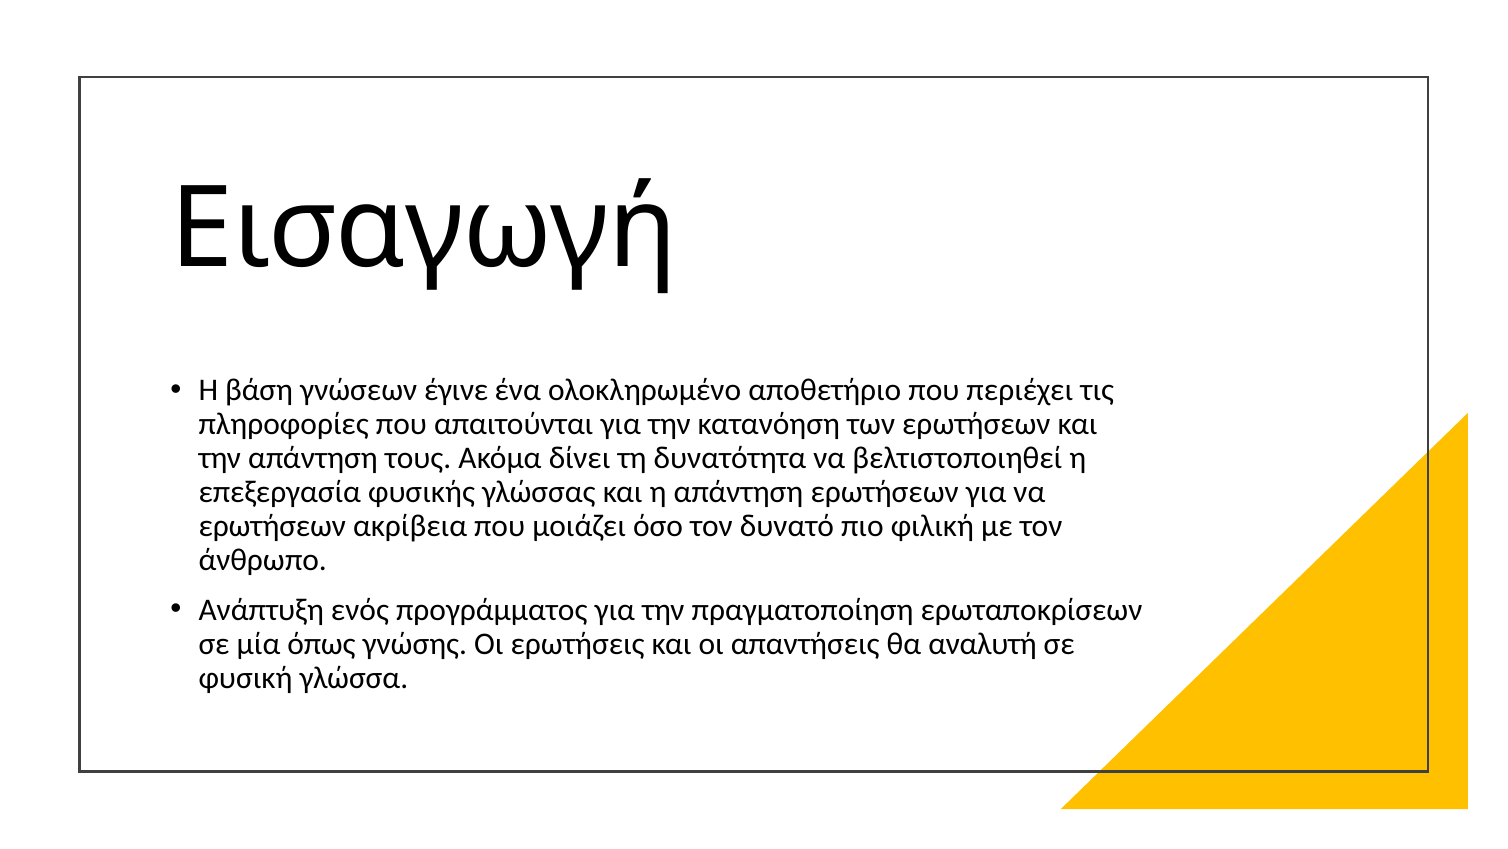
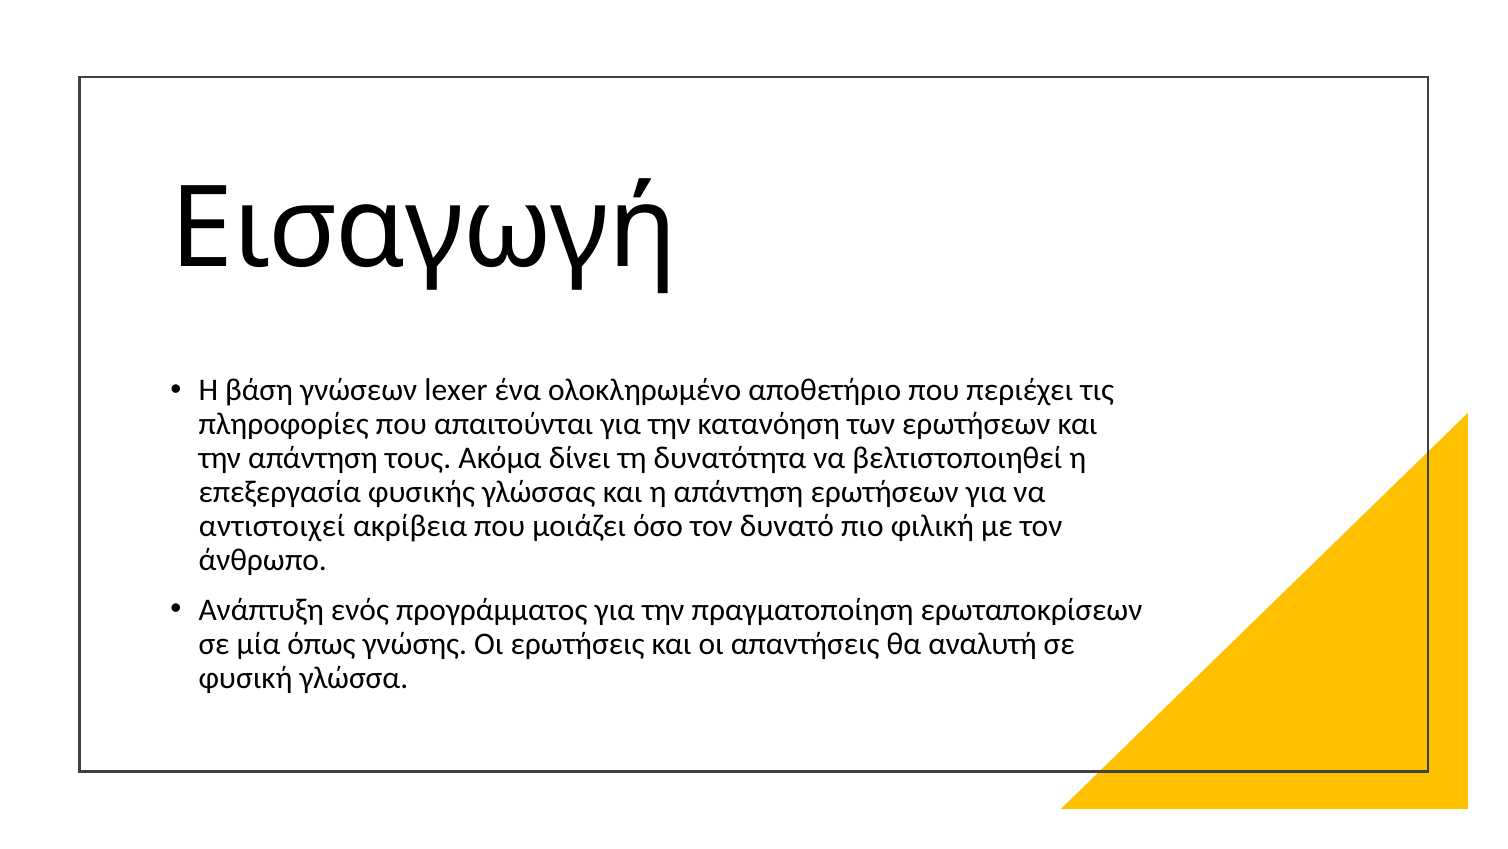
έγινε: έγινε -> lexer
ερωτήσεων at (272, 526): ερωτήσεων -> αντιστοιχεί
